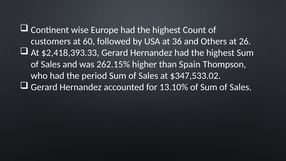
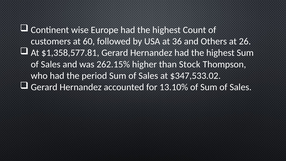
$2,418,393.33: $2,418,393.33 -> $1,358,577.81
Spain: Spain -> Stock
